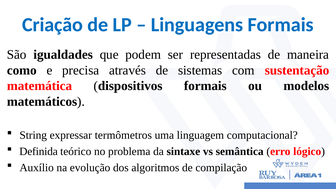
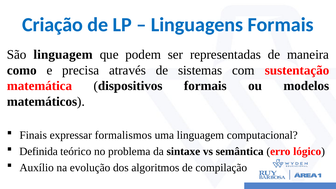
São igualdades: igualdades -> linguagem
String: String -> Finais
termômetros: termômetros -> formalismos
